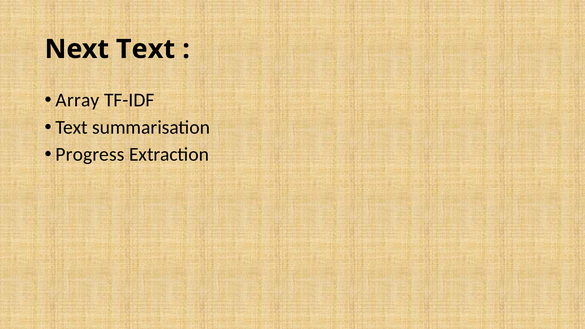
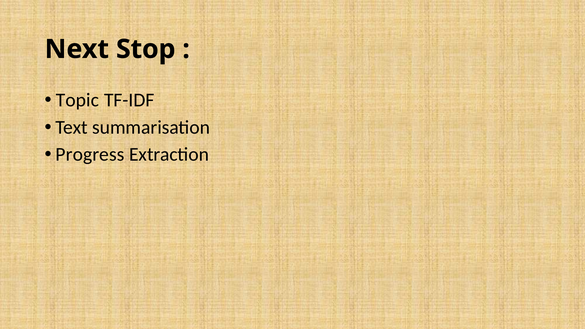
Next Text: Text -> Stop
Array: Array -> Topic
